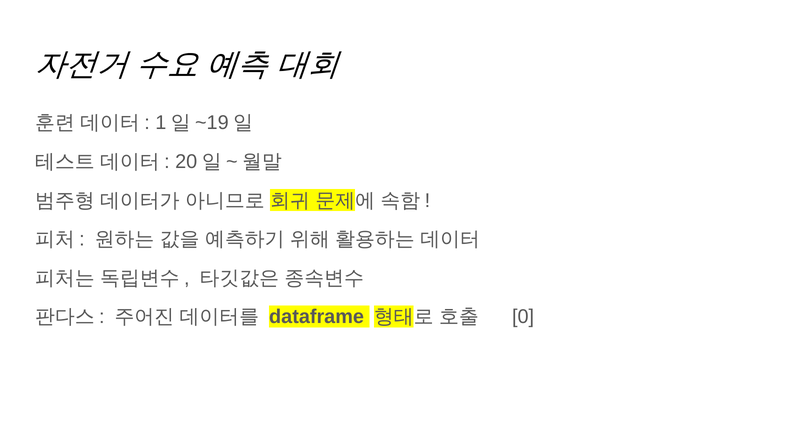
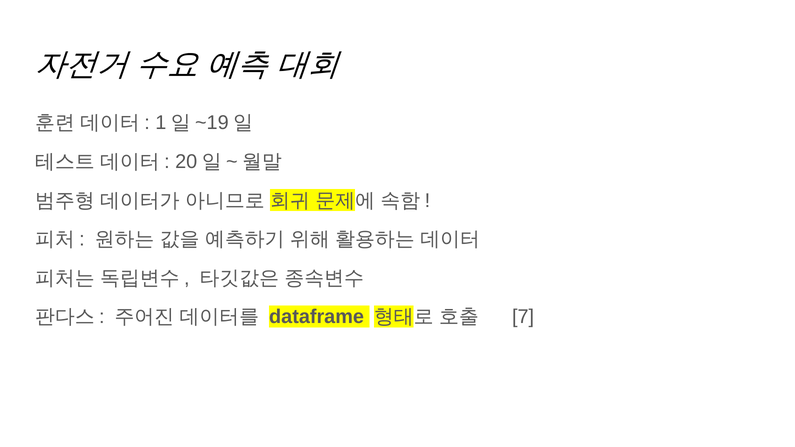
0: 0 -> 7
